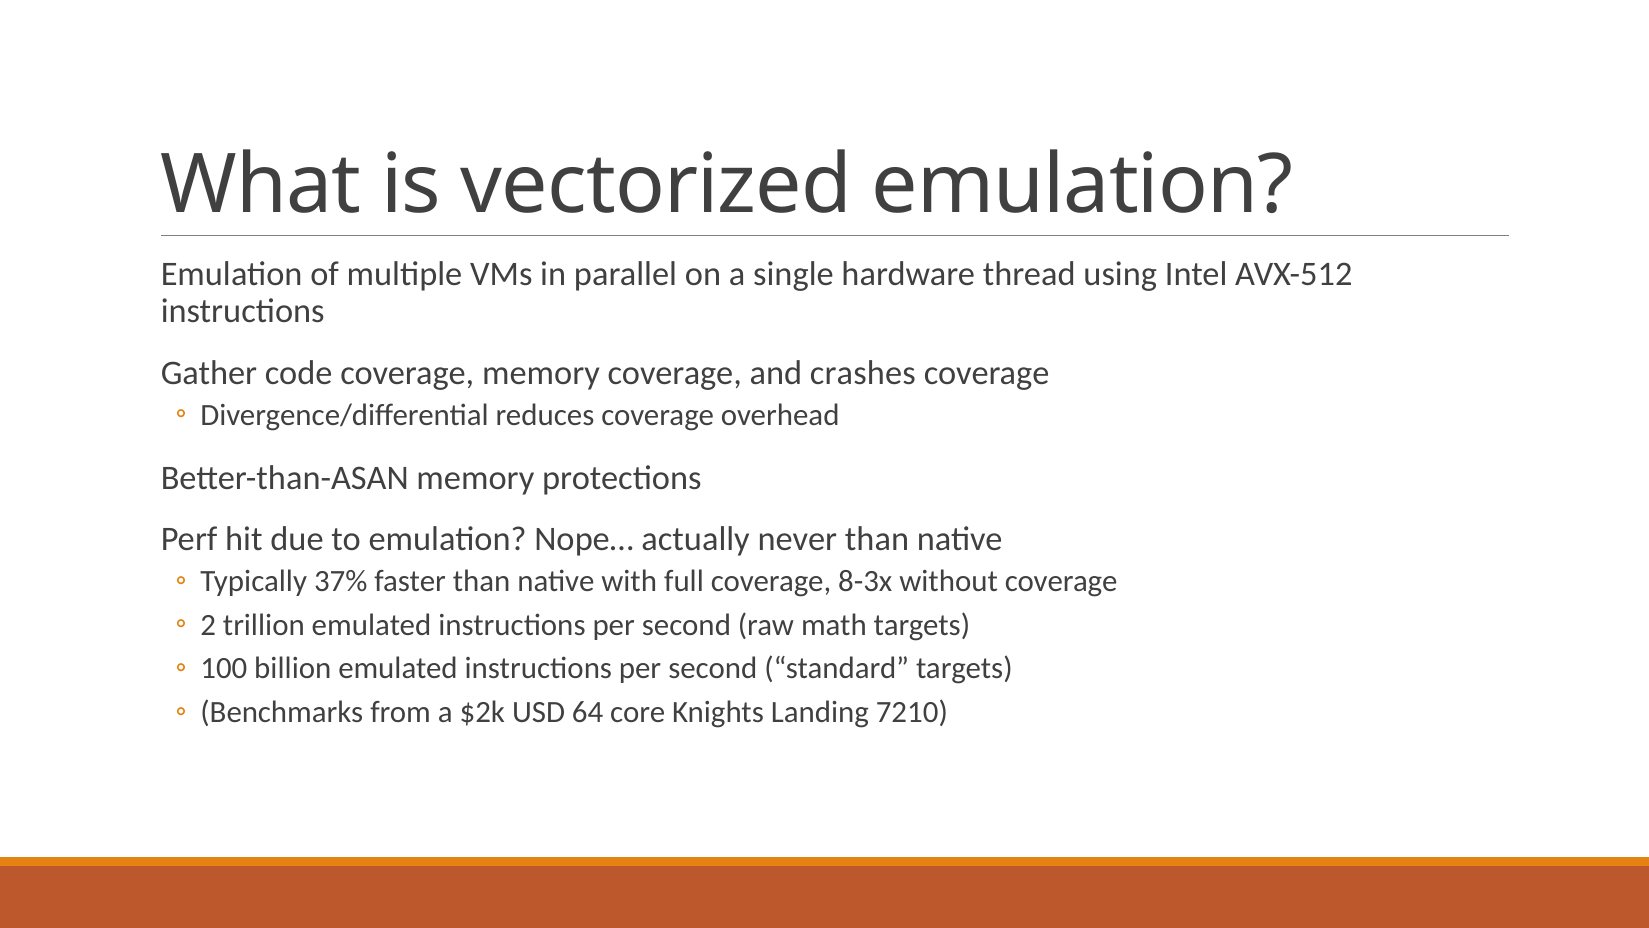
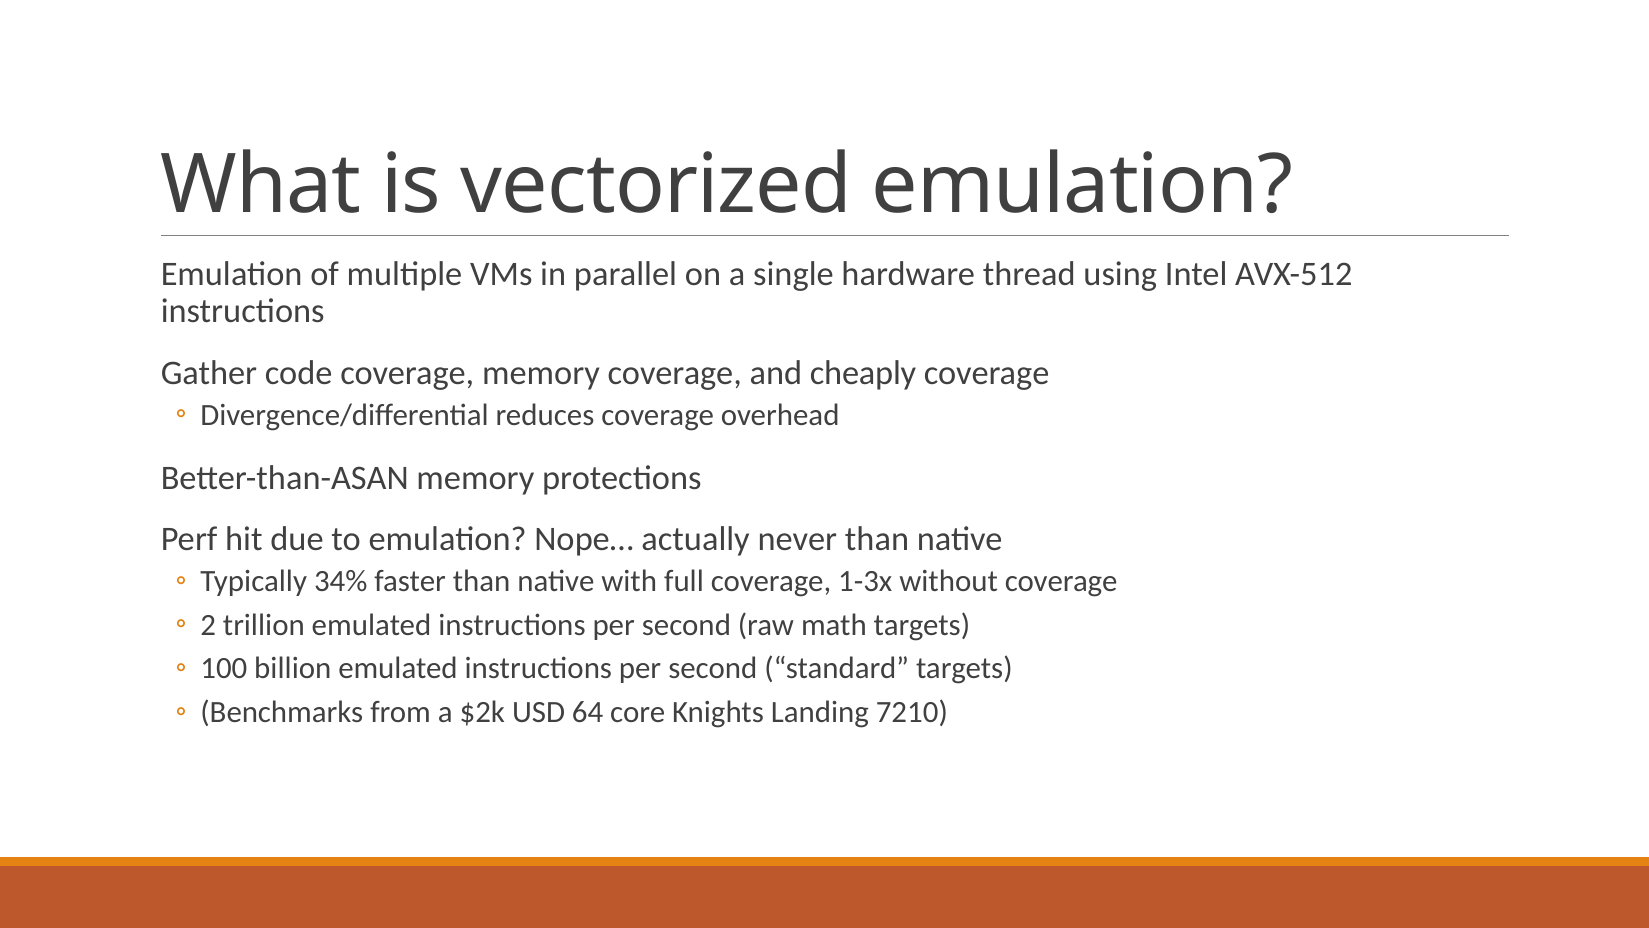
crashes: crashes -> cheaply
37%: 37% -> 34%
8-3x: 8-3x -> 1-3x
